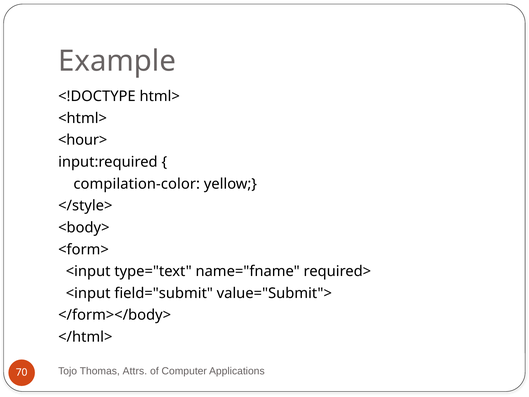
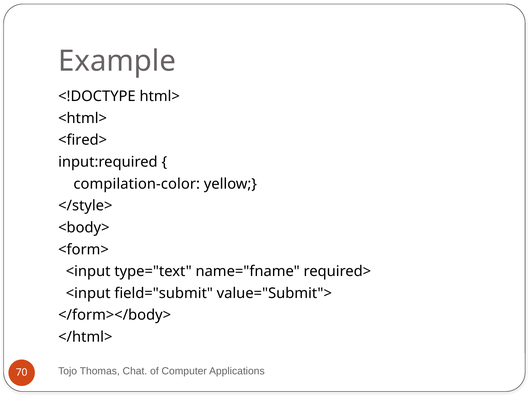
<hour>: <hour> -> <fired>
Attrs: Attrs -> Chat
